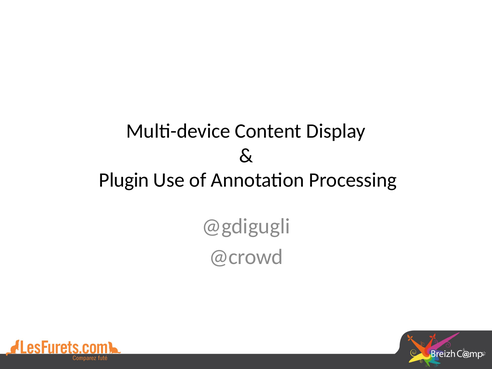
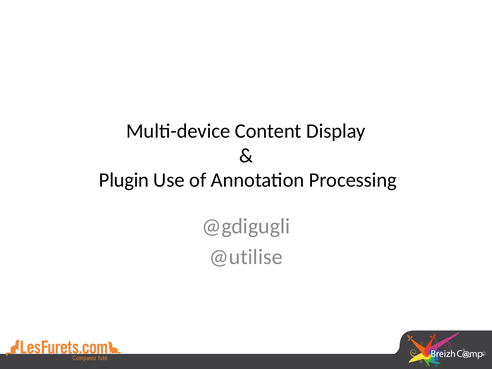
@crowd: @crowd -> @utilise
